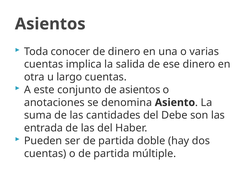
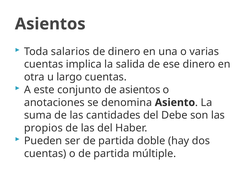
conocer: conocer -> salarios
entrada: entrada -> propios
